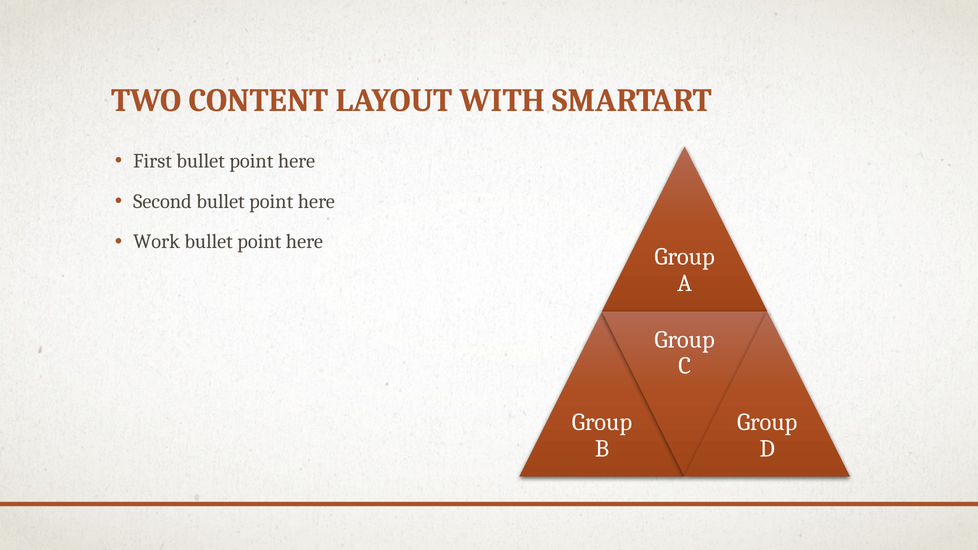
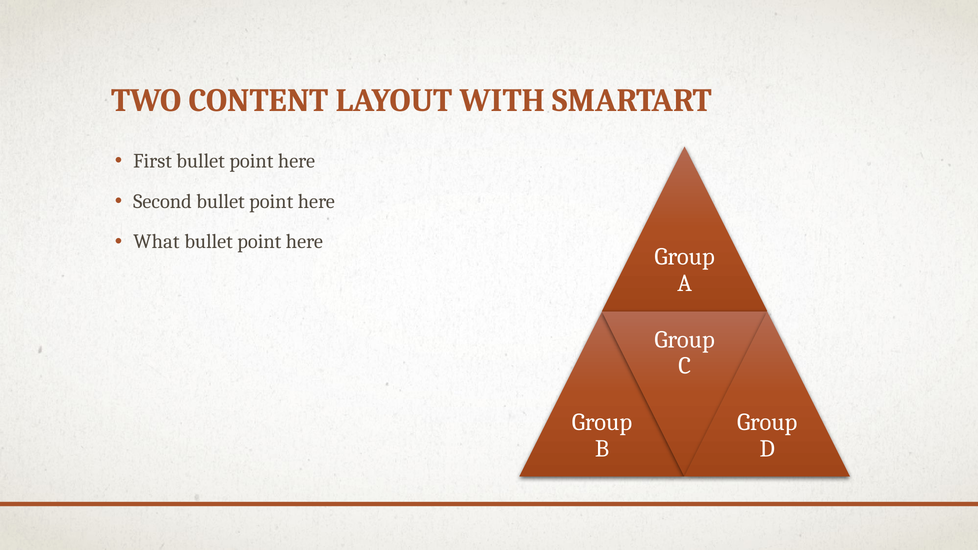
Work: Work -> What
